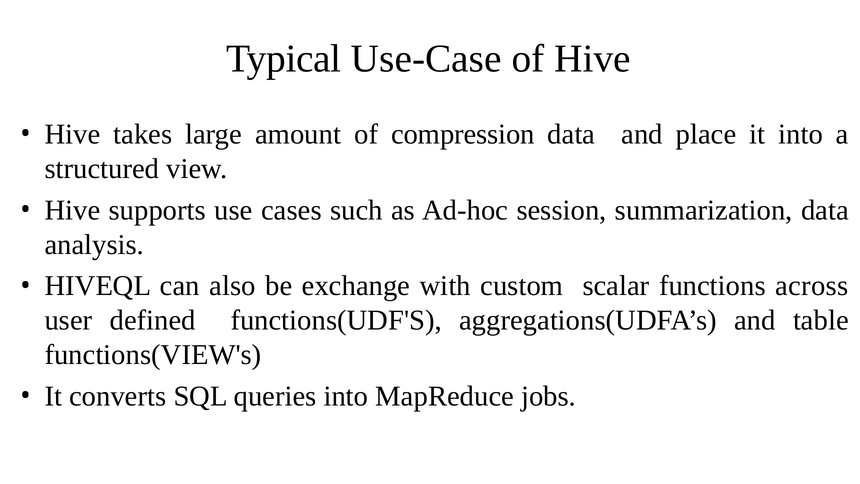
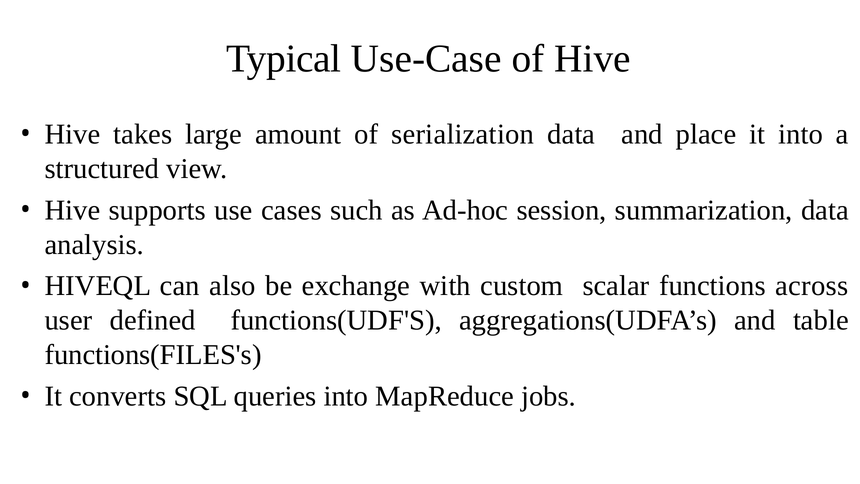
compression: compression -> serialization
functions(VIEW's: functions(VIEW's -> functions(FILES's
